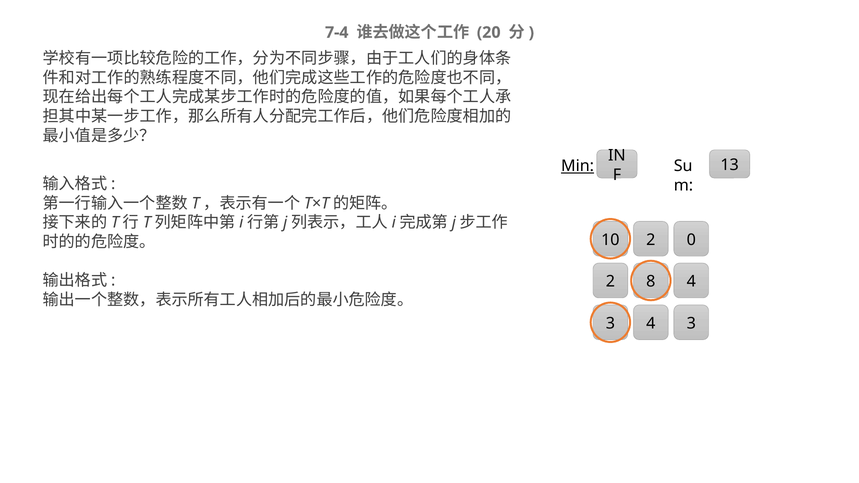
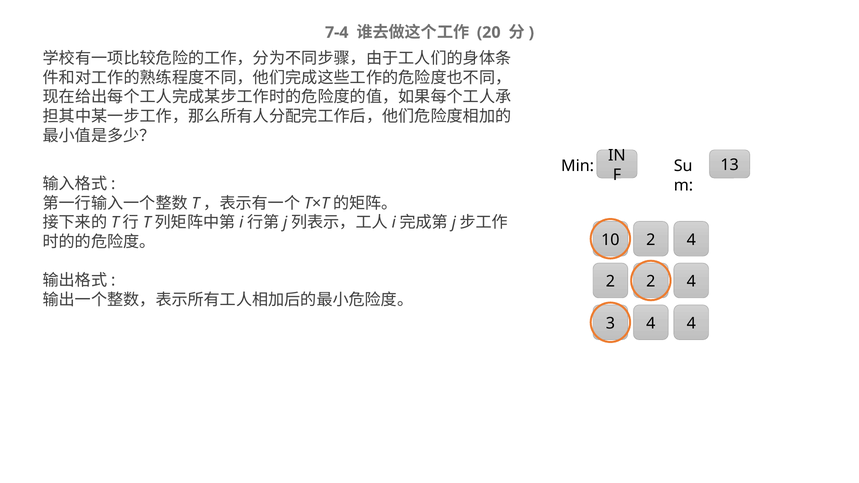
Min underline: present -> none
10 2 0: 0 -> 4
2 8: 8 -> 2
3 4 3: 3 -> 4
